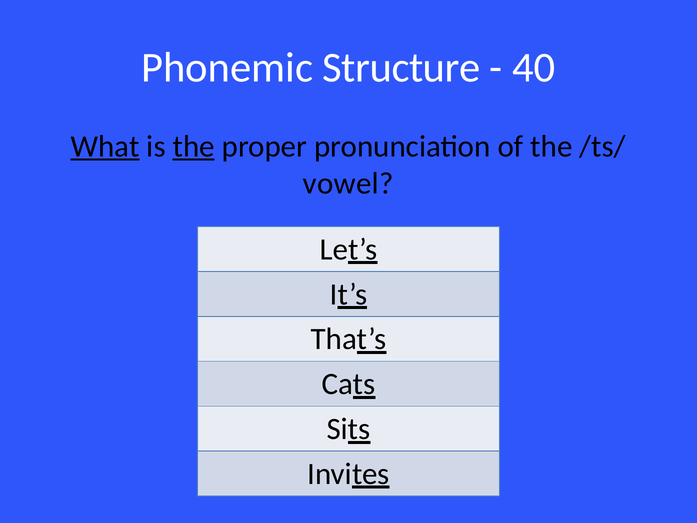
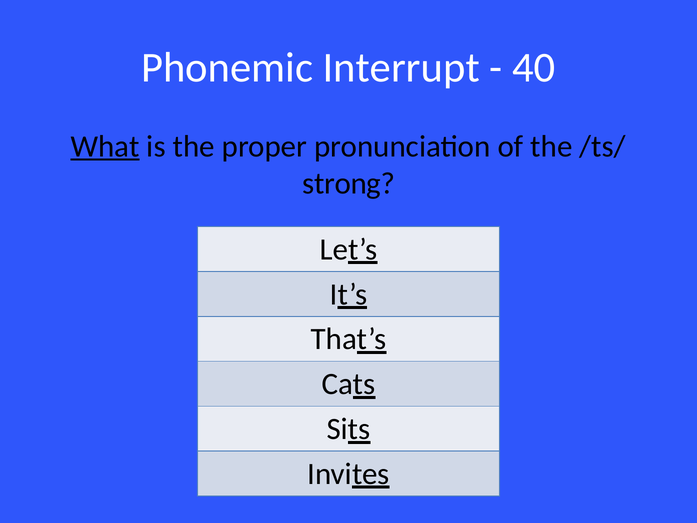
Structure: Structure -> Interrupt
the at (194, 146) underline: present -> none
vowel: vowel -> strong
